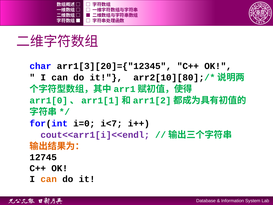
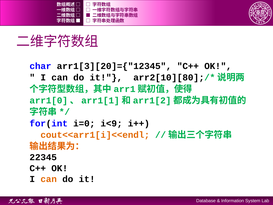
i<7: i<7 -> i<9
cout<<arr1[i]<<endl colour: purple -> orange
12745: 12745 -> 22345
